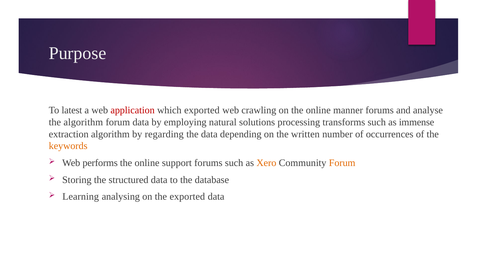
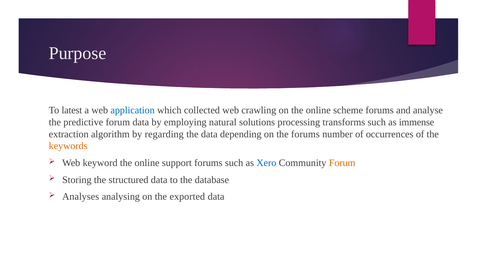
application colour: red -> blue
which exported: exported -> collected
manner: manner -> scheme
the algorithm: algorithm -> predictive
the written: written -> forums
performs: performs -> keyword
Xero colour: orange -> blue
Learning: Learning -> Analyses
